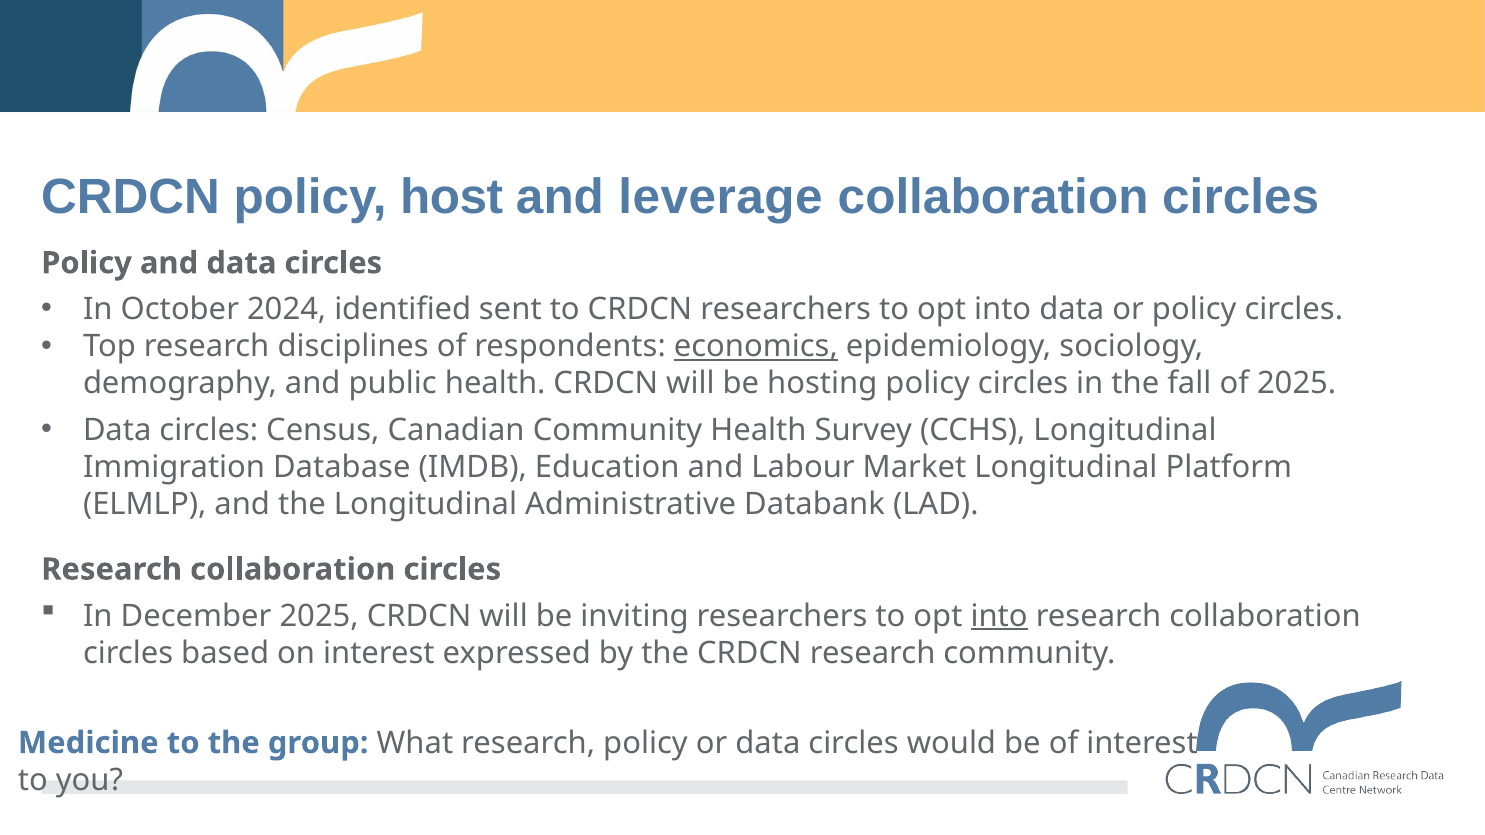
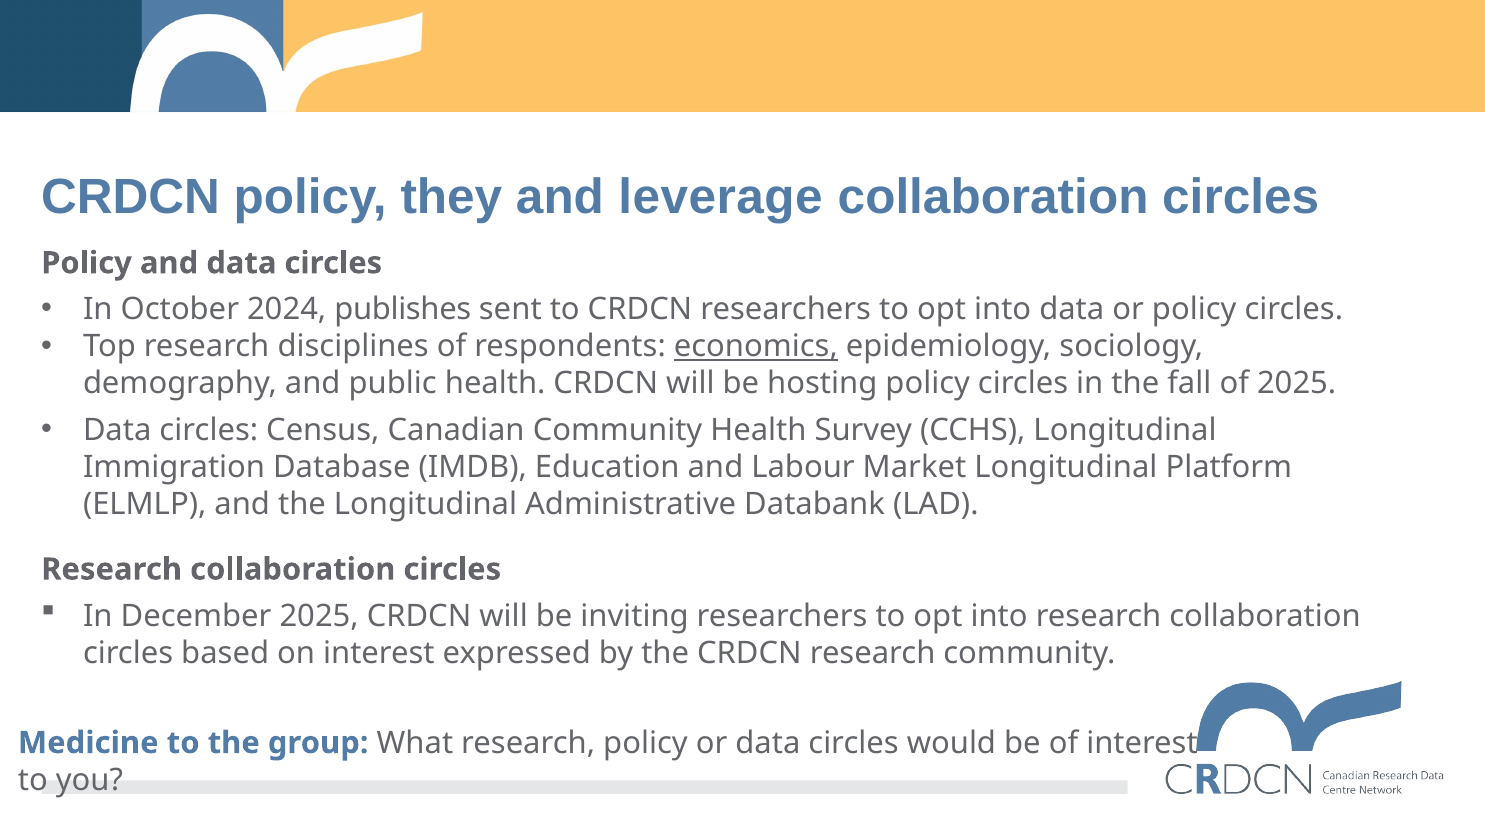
host: host -> they
identified: identified -> publishes
into at (999, 616) underline: present -> none
